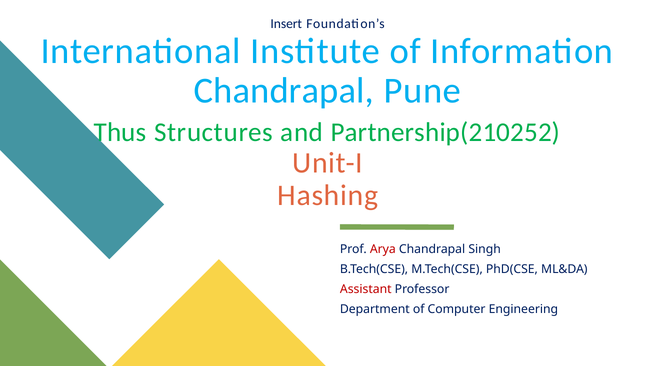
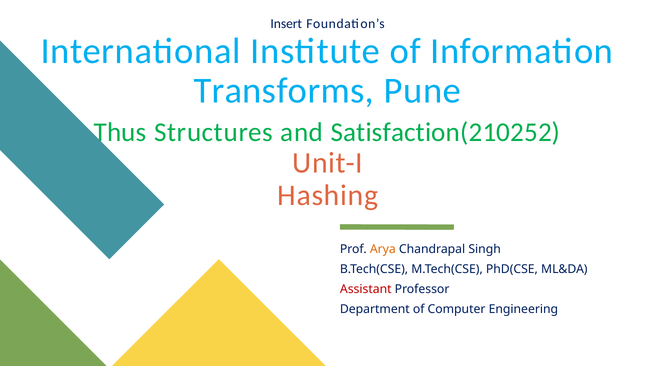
Chandrapal at (284, 91): Chandrapal -> Transforms
Partnership(210252: Partnership(210252 -> Satisfaction(210252
Arya colour: red -> orange
